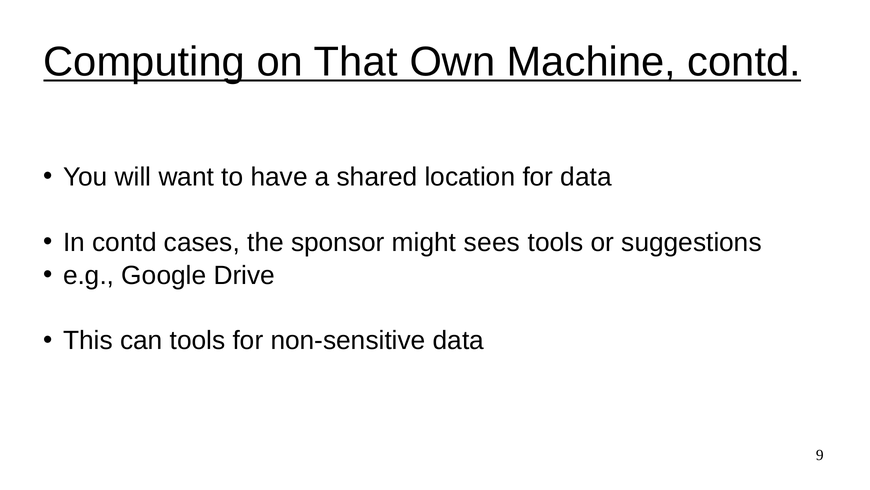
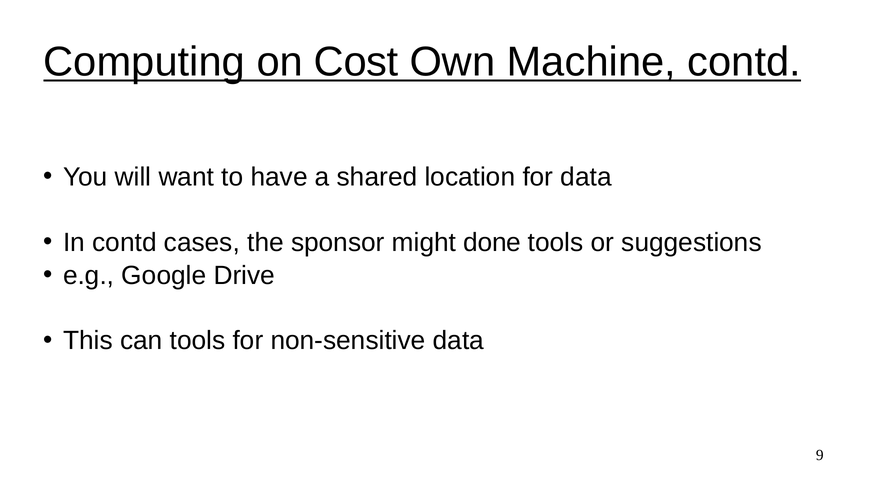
That: That -> Cost
sees: sees -> done
